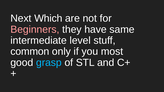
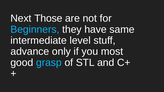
Which: Which -> Those
Beginners colour: pink -> light blue
common: common -> advance
